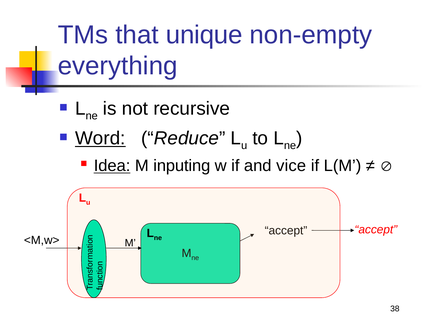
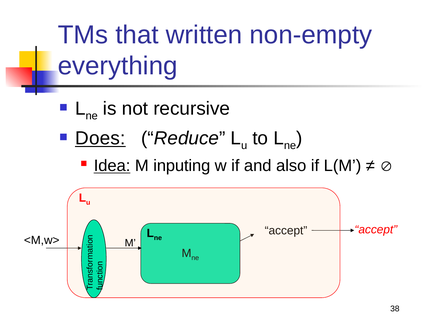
unique: unique -> written
Word: Word -> Does
vice: vice -> also
